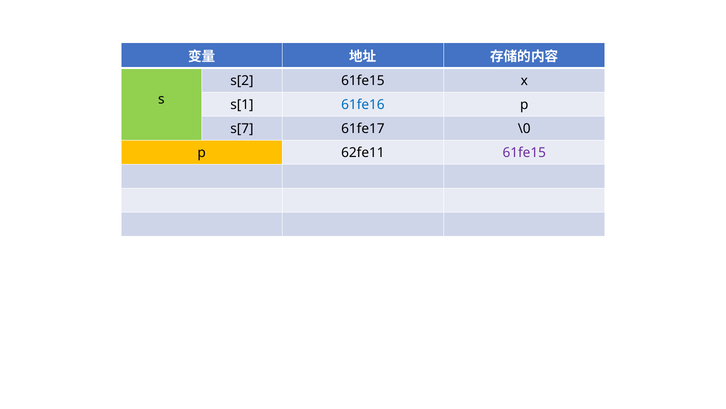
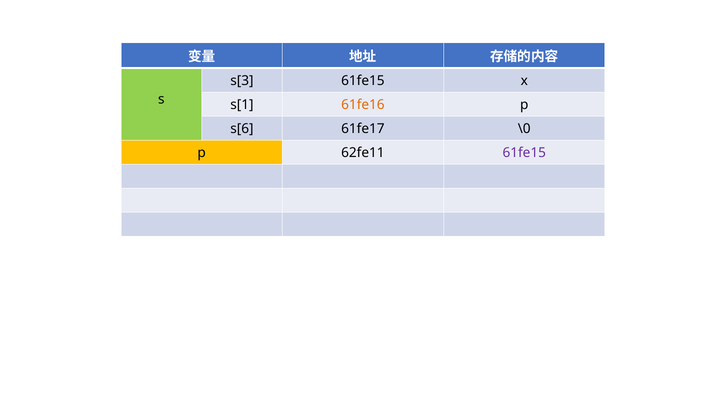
s[2: s[2 -> s[3
61fe16 colour: blue -> orange
s[7: s[7 -> s[6
